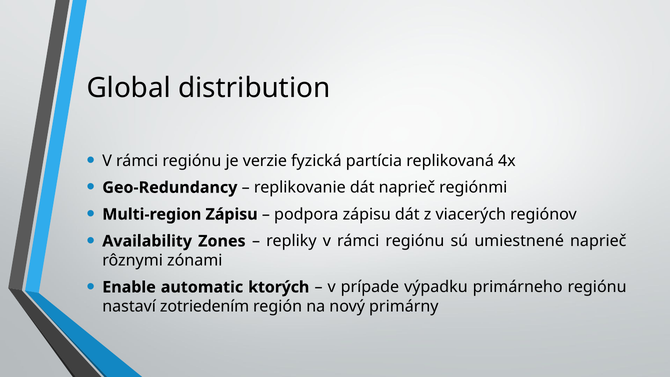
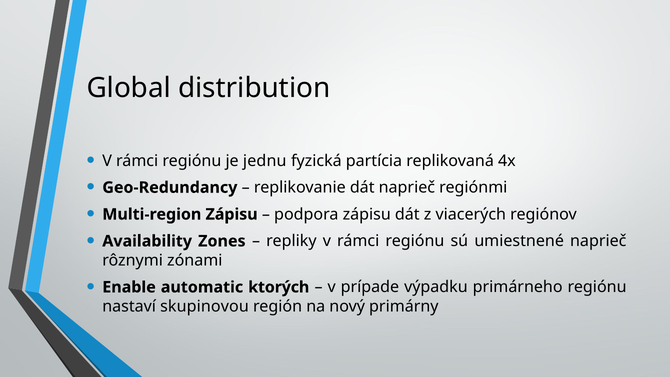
verzie: verzie -> jednu
zotriedením: zotriedením -> skupinovou
